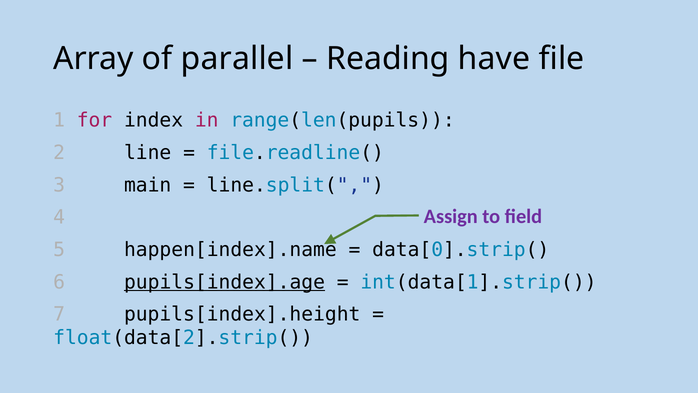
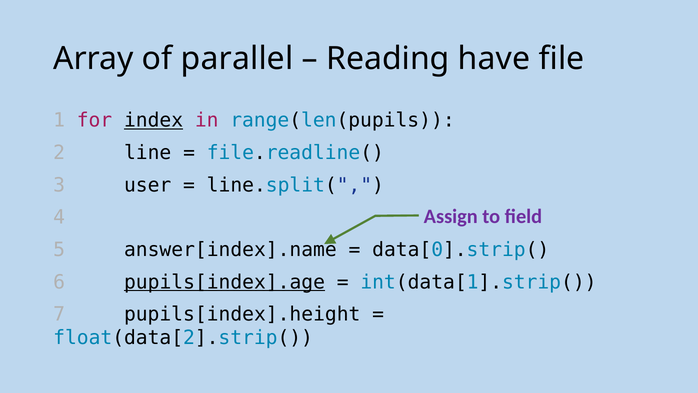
index underline: none -> present
main: main -> user
happen[index].name: happen[index].name -> answer[index].name
